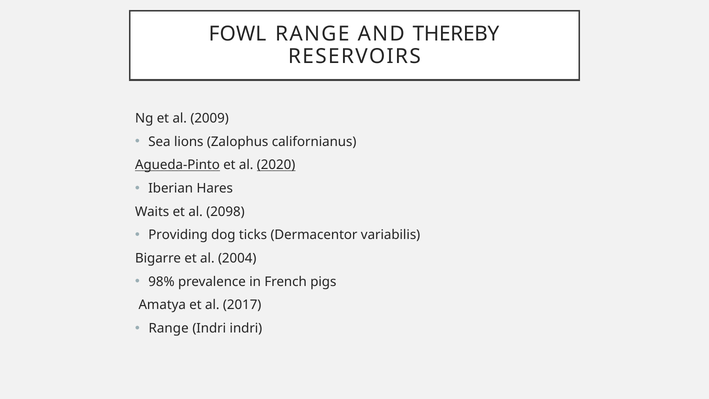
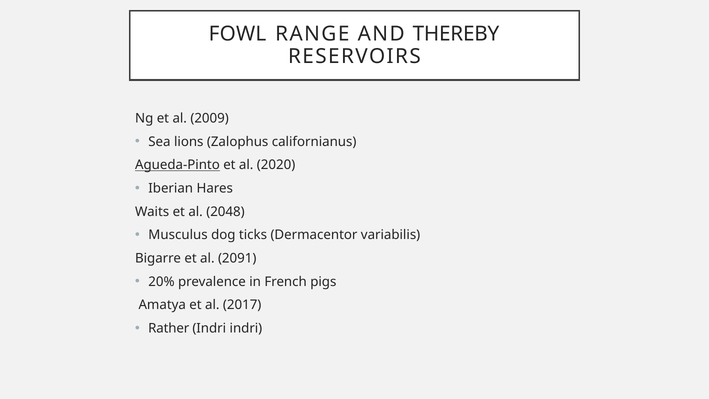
2020 underline: present -> none
2098: 2098 -> 2048
Providing: Providing -> Musculus
2004: 2004 -> 2091
98%: 98% -> 20%
Range at (169, 328): Range -> Rather
